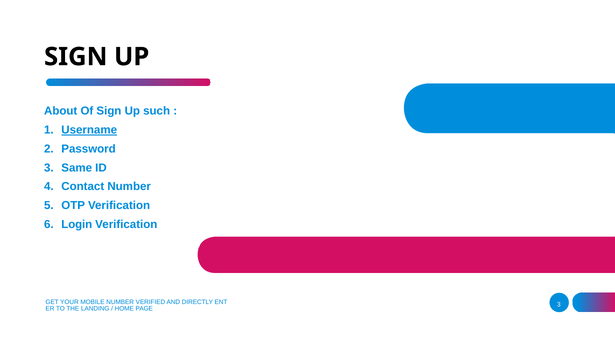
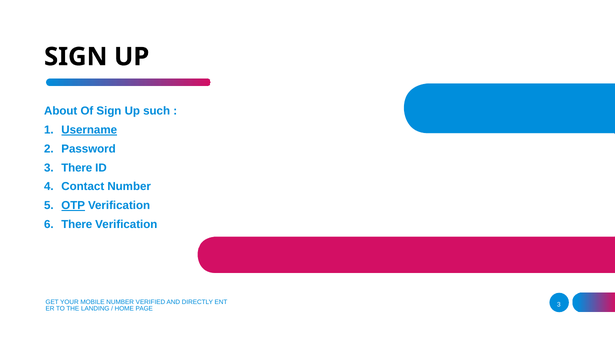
3 Same: Same -> There
OTP underline: none -> present
Login at (77, 224): Login -> There
